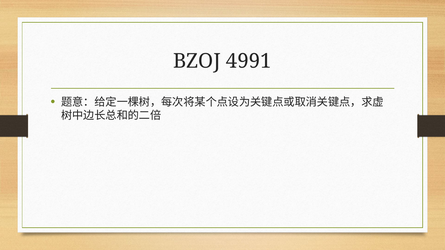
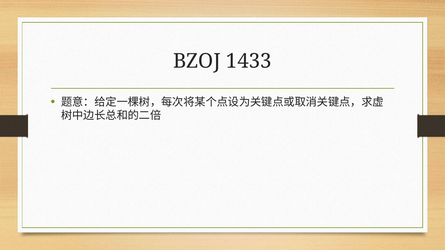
4991: 4991 -> 1433
